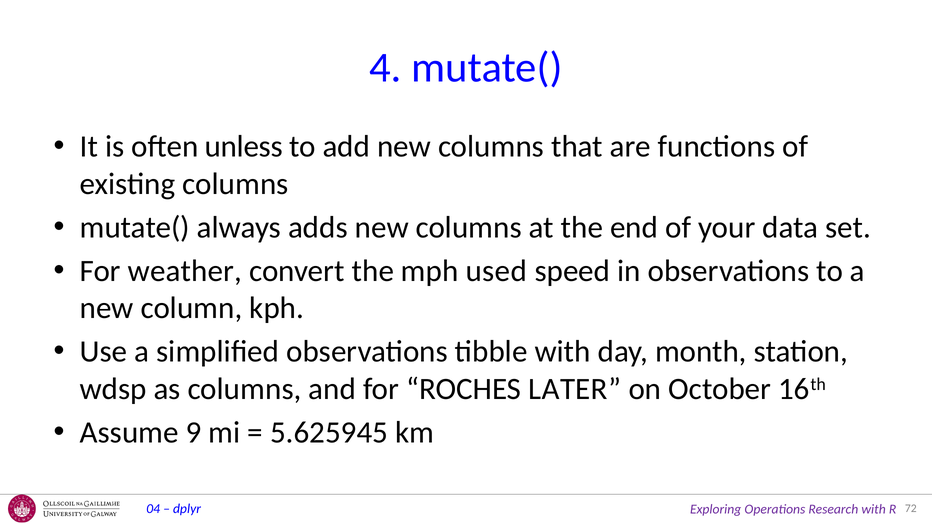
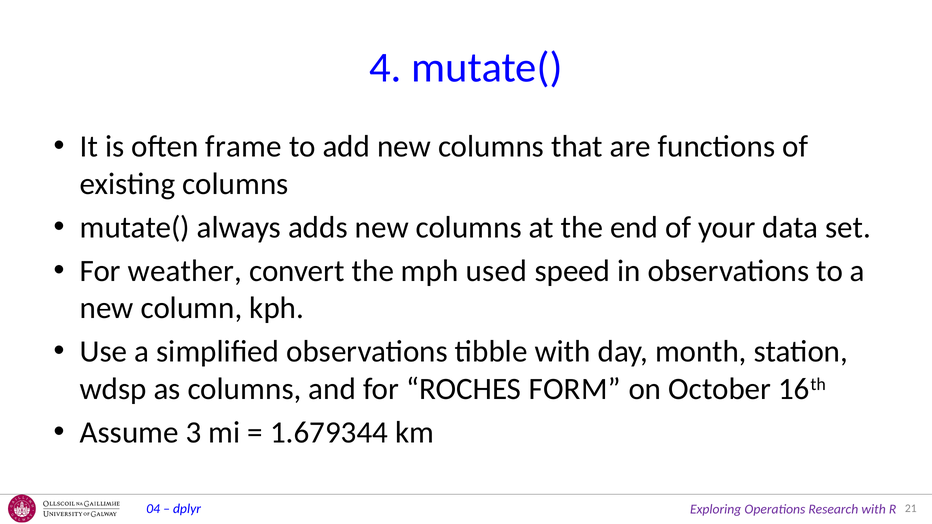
unless: unless -> frame
LATER: LATER -> FORM
9: 9 -> 3
5.625945: 5.625945 -> 1.679344
72: 72 -> 21
